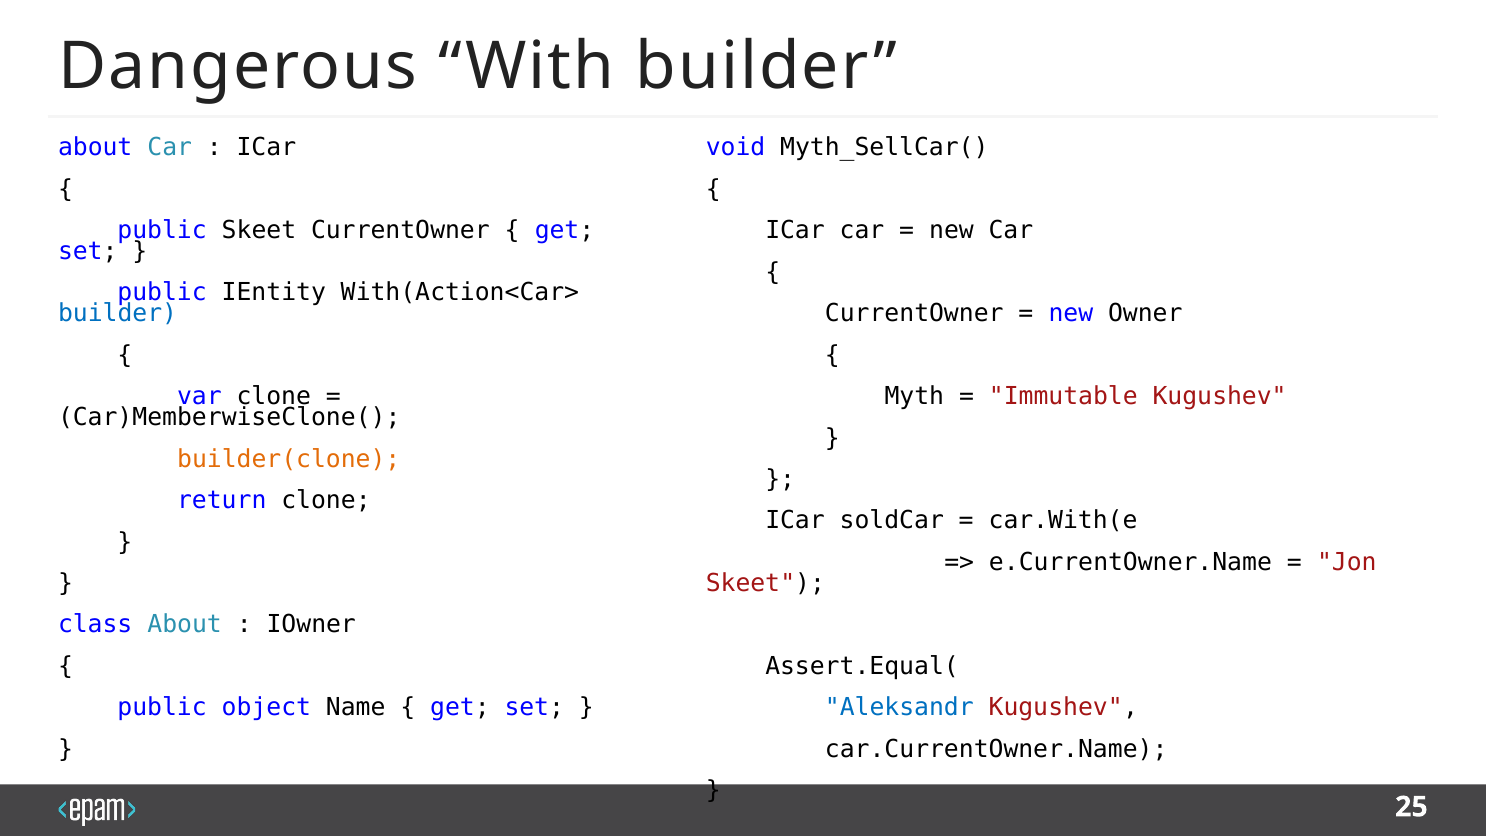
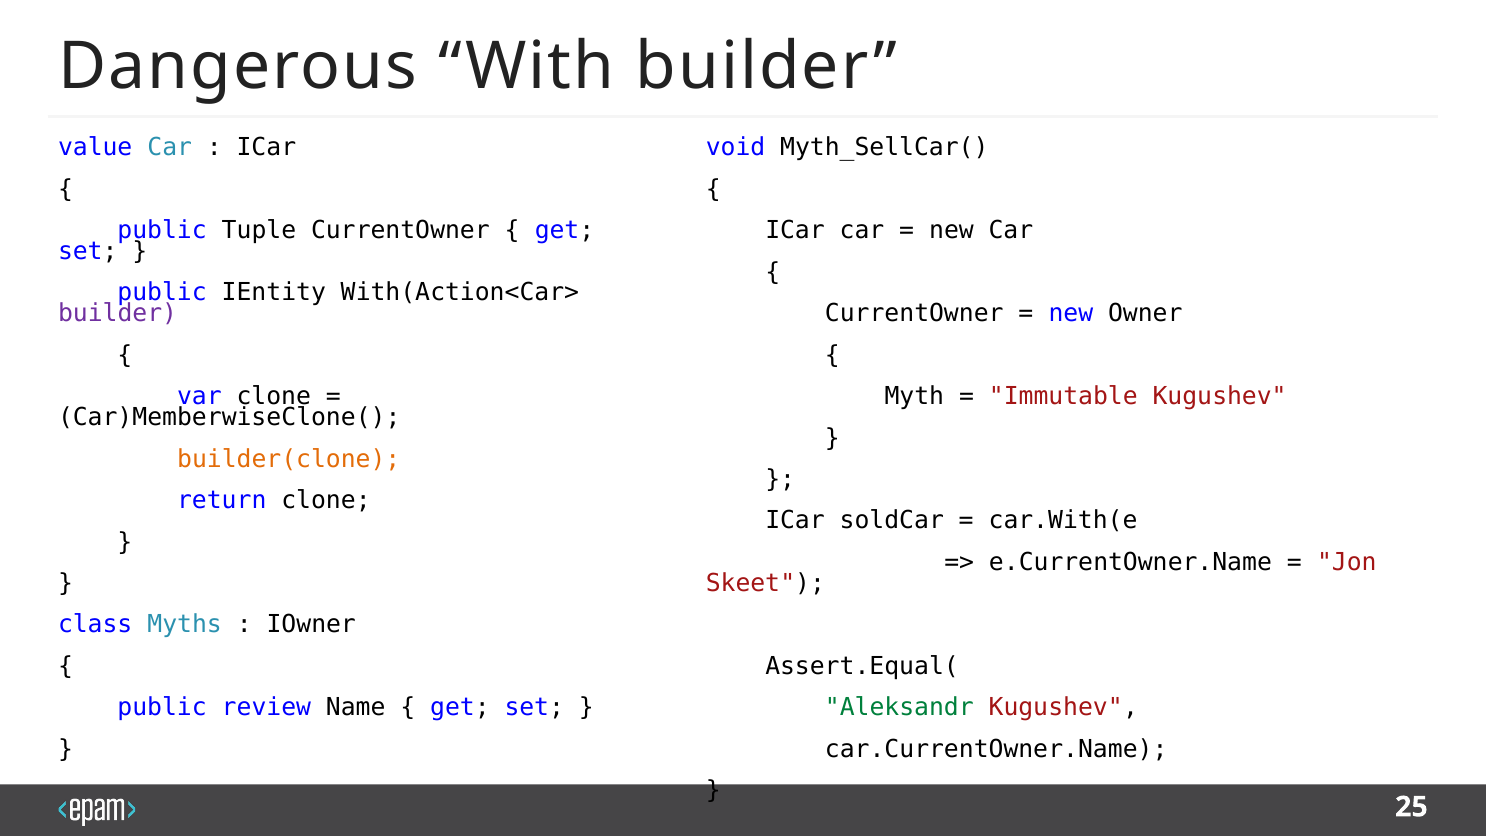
about at (95, 147): about -> value
public Skeet: Skeet -> Tuple
builder at (118, 314) colour: blue -> purple
class About: About -> Myths
Aleksandr colour: blue -> green
object: object -> review
